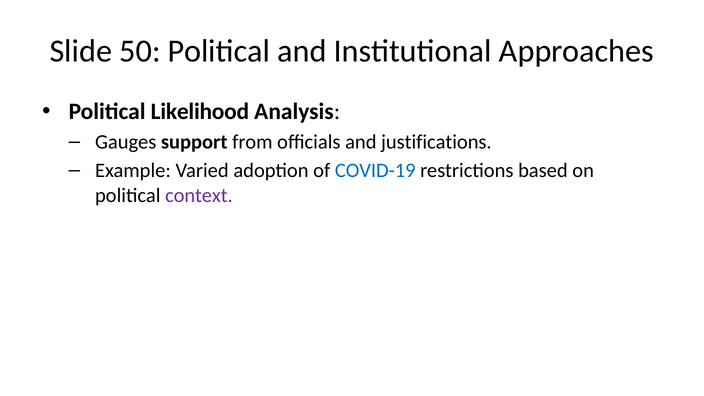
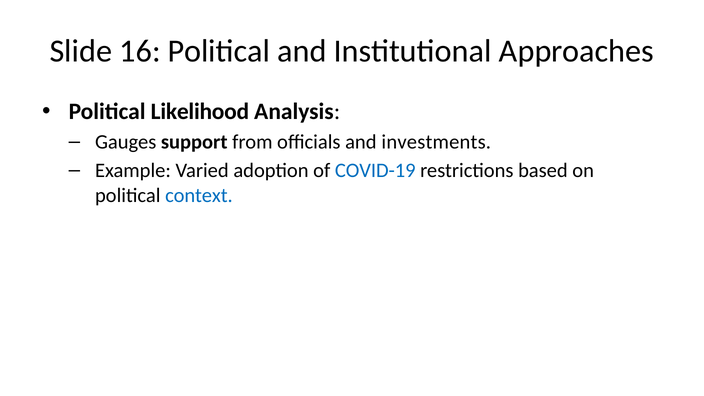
50: 50 -> 16
justifications: justifications -> investments
context colour: purple -> blue
